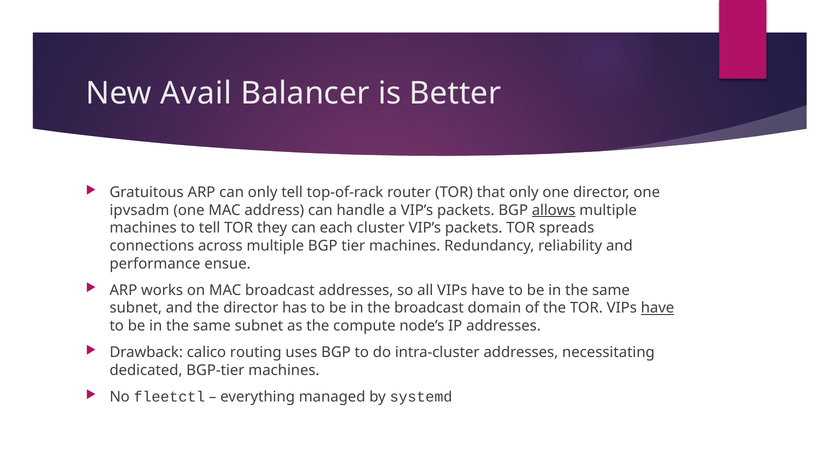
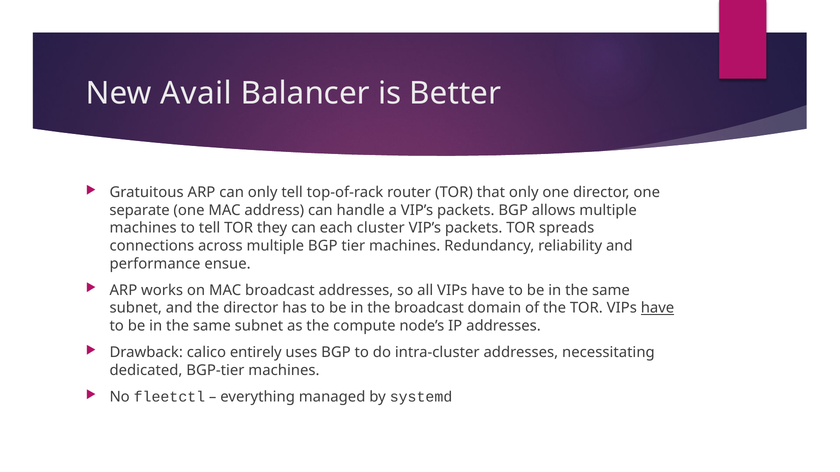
ipvsadm: ipvsadm -> separate
allows underline: present -> none
routing: routing -> entirely
